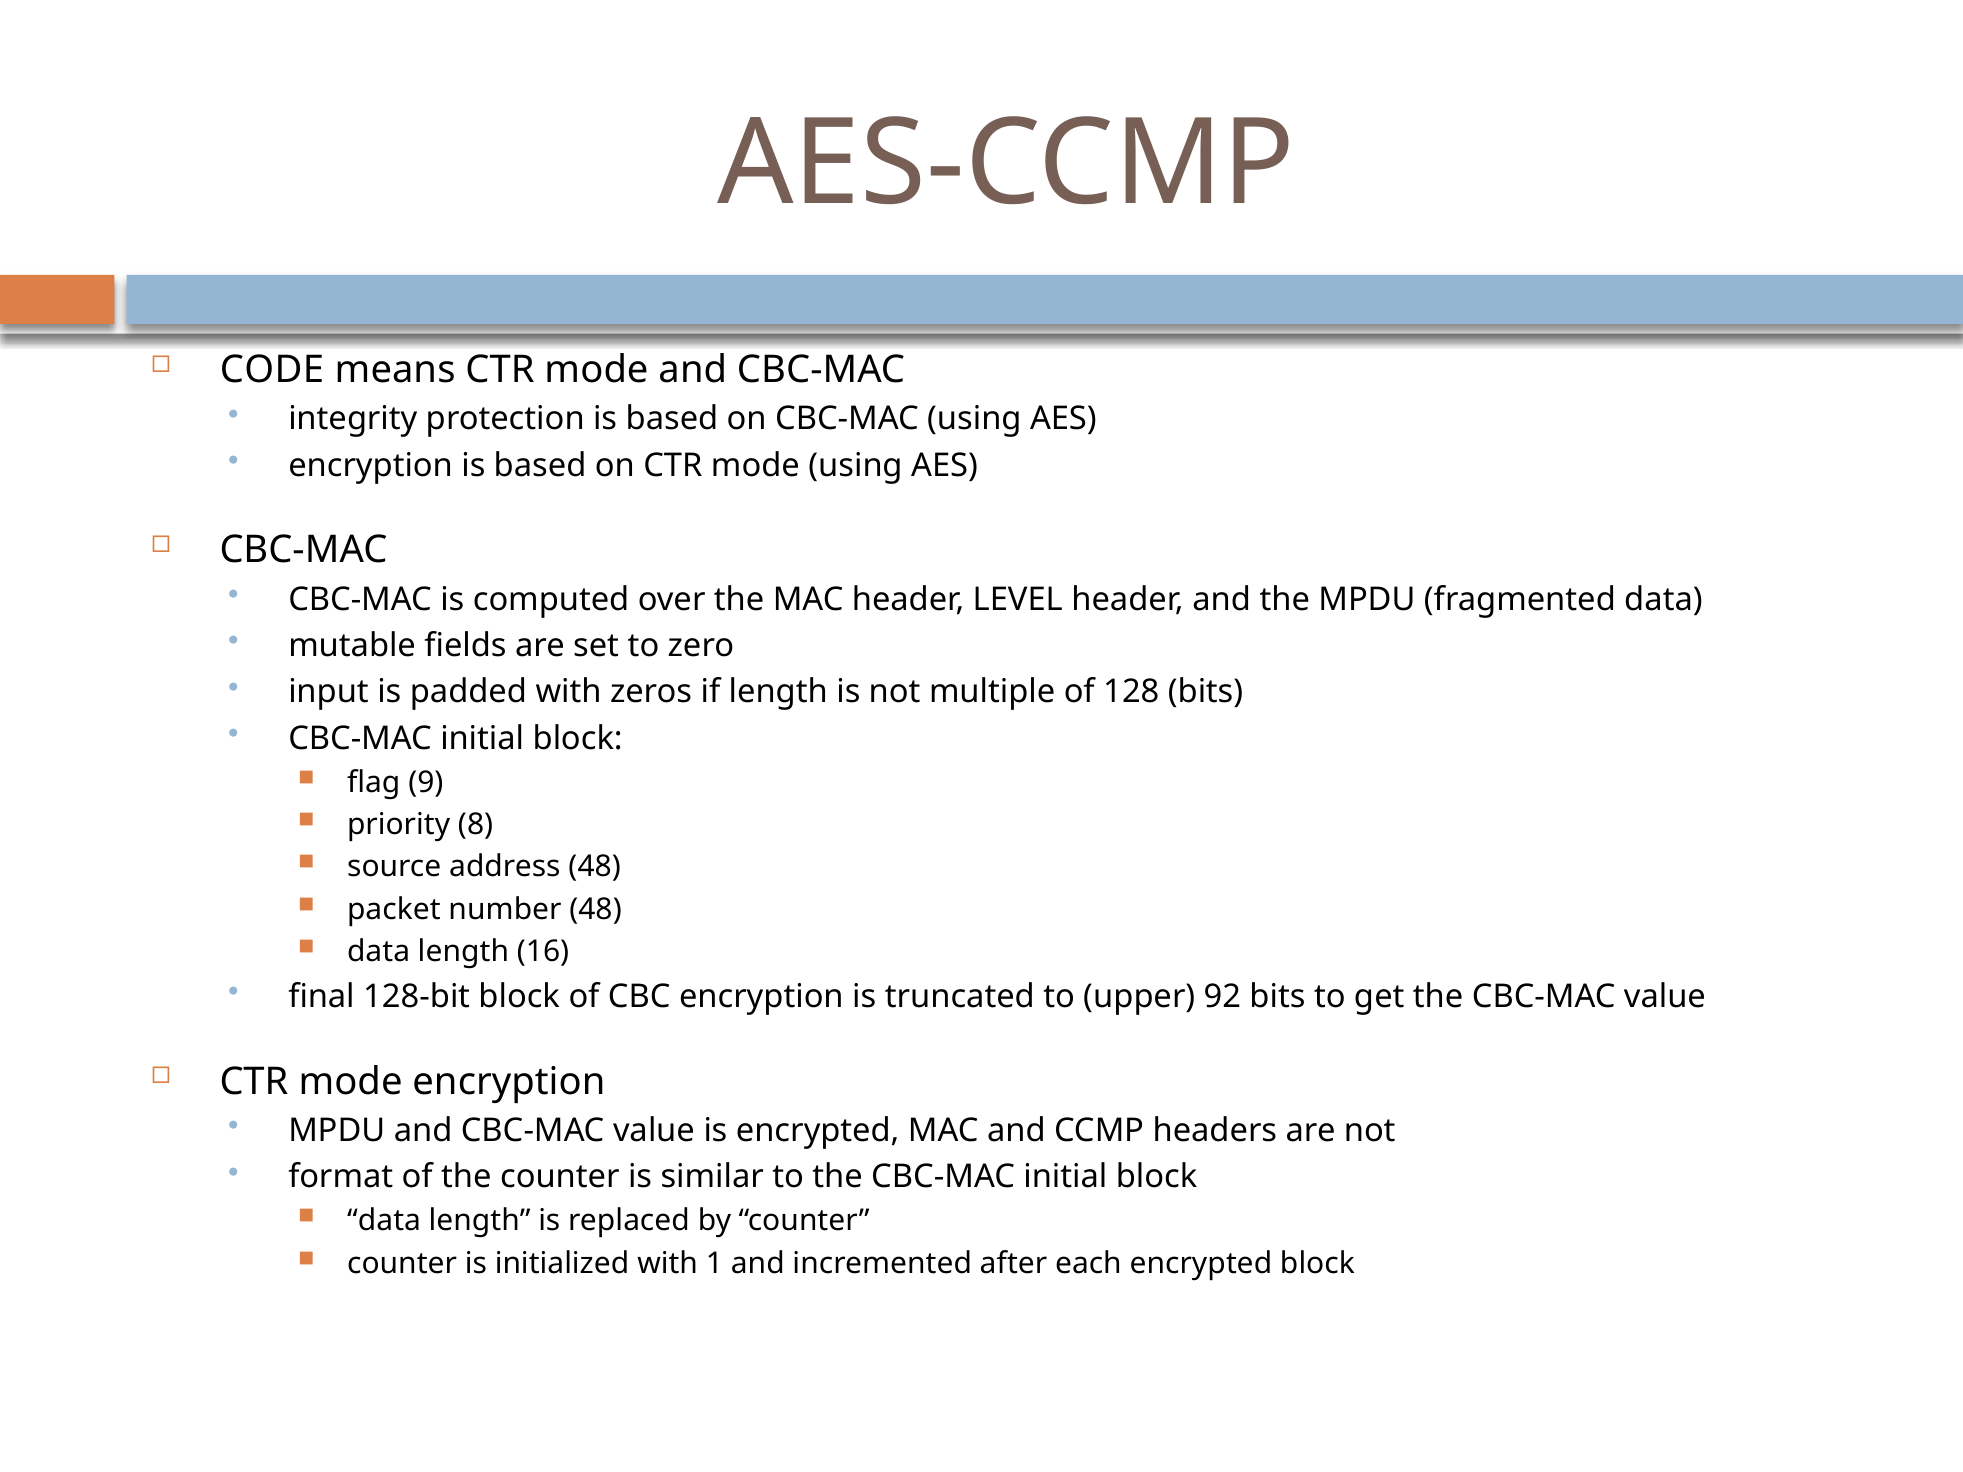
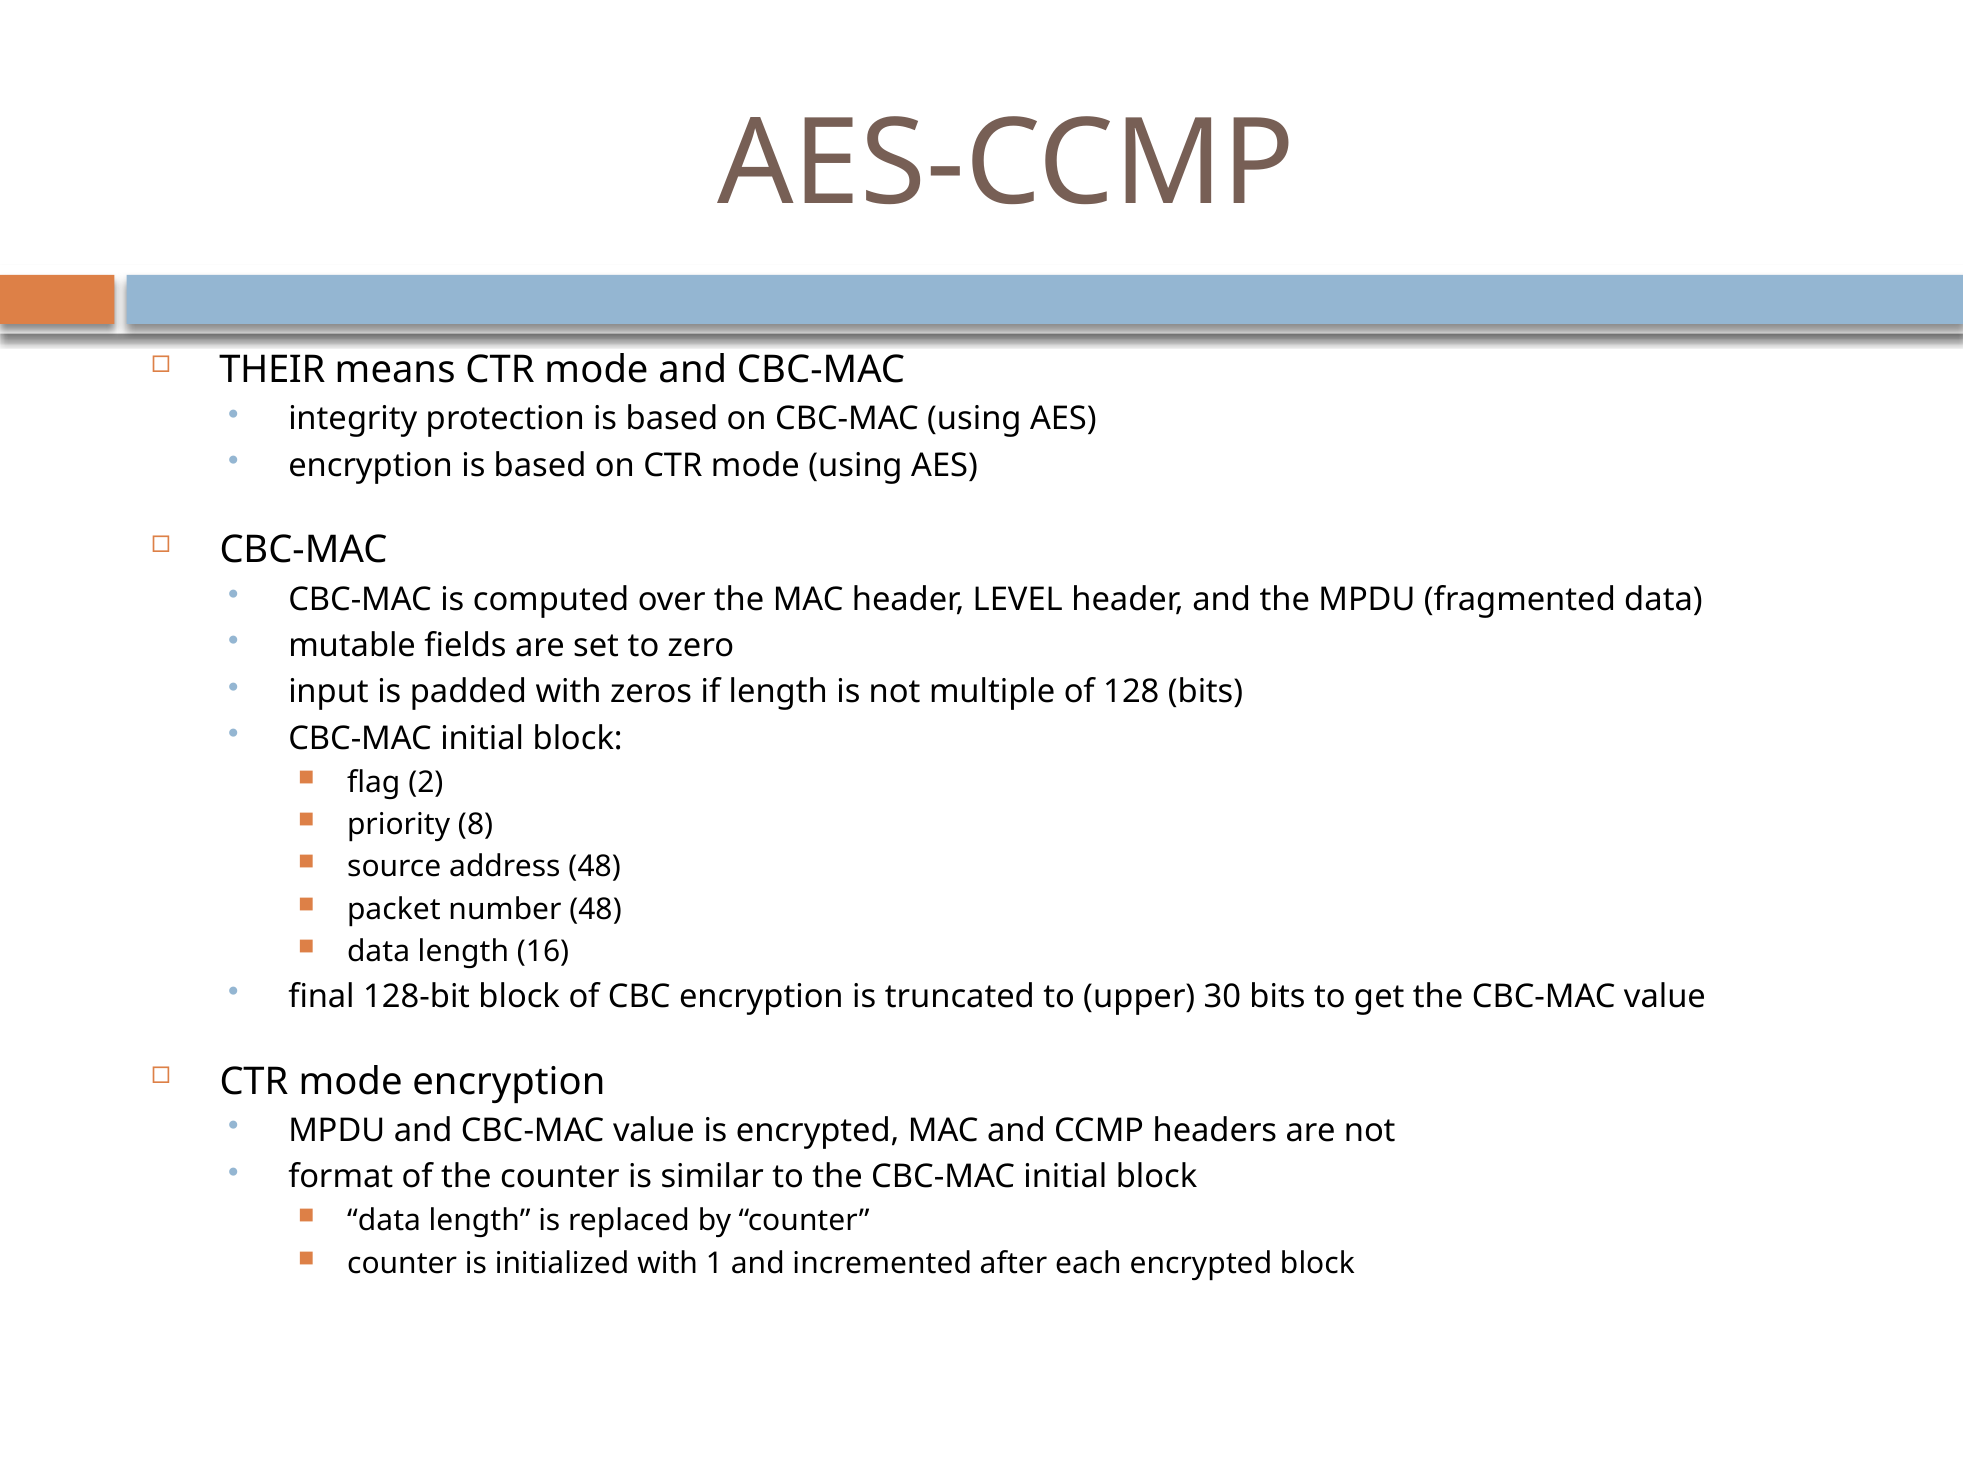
CODE: CODE -> THEIR
9: 9 -> 2
92: 92 -> 30
